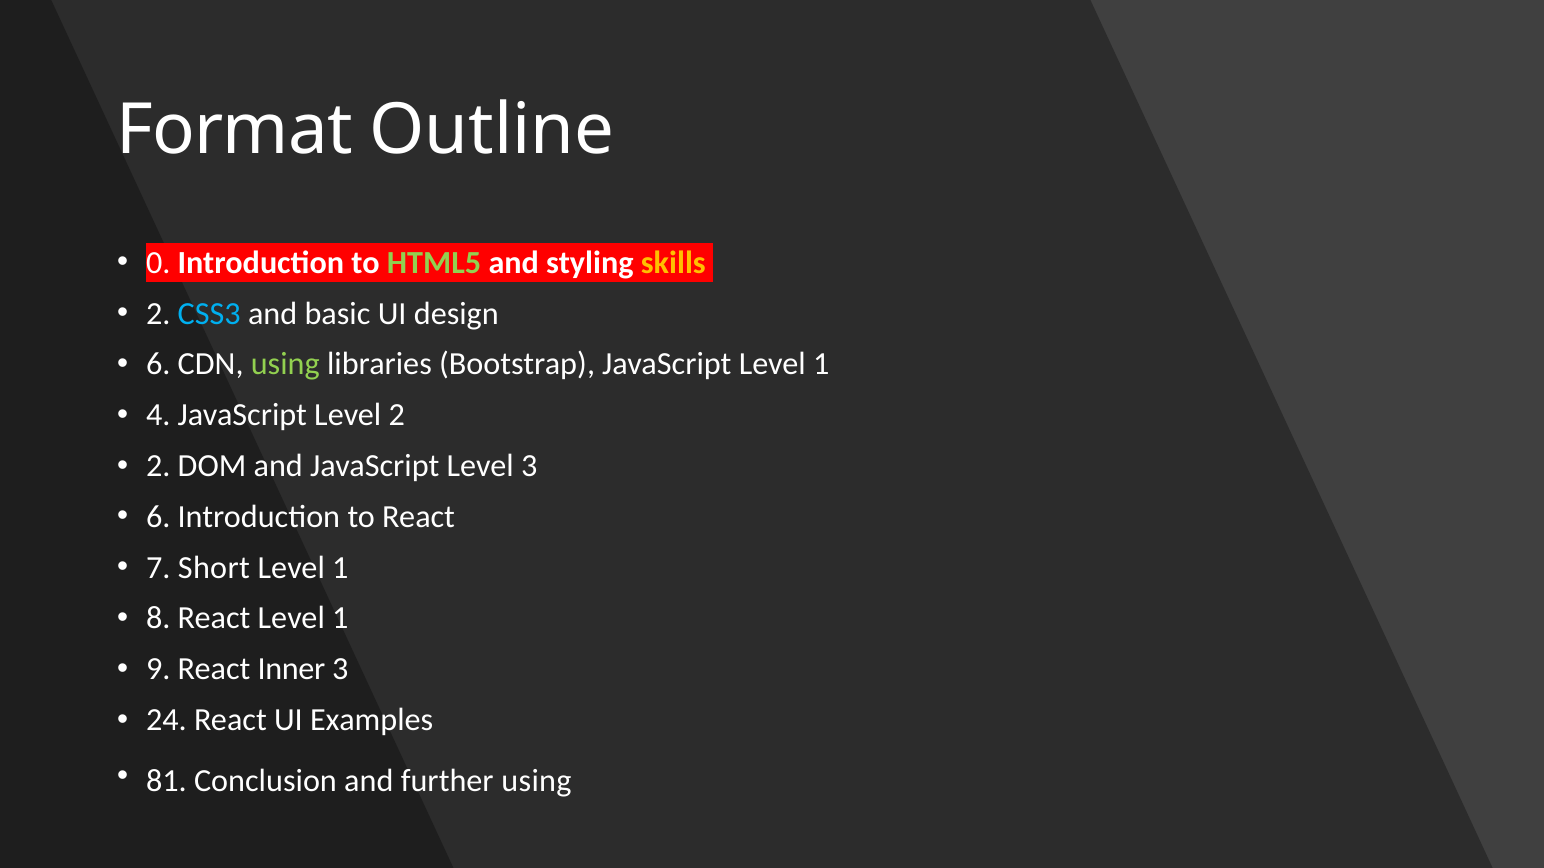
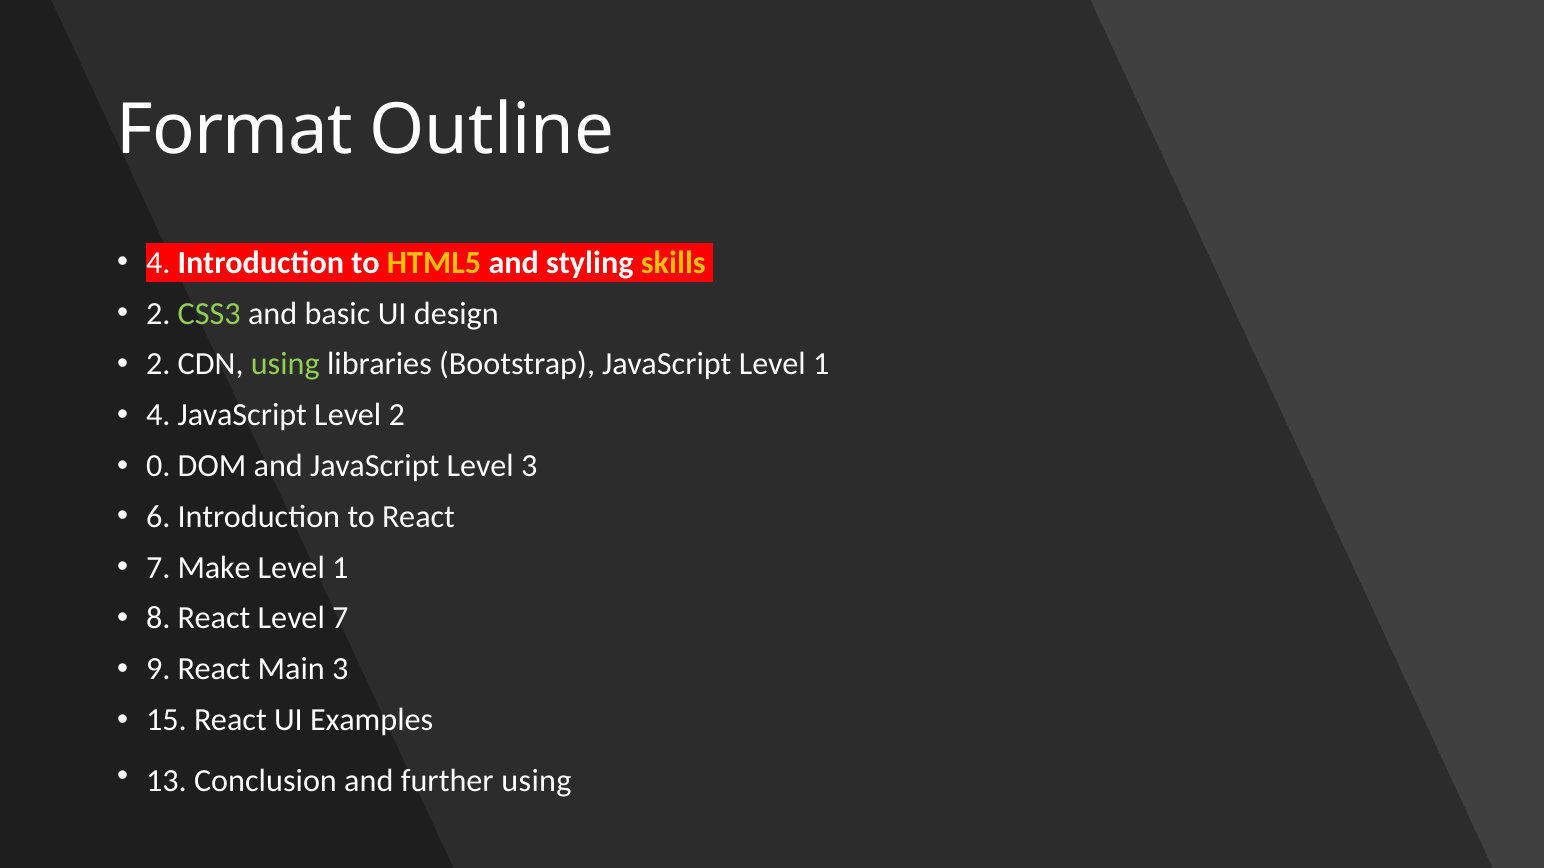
0 at (158, 263): 0 -> 4
HTML5 colour: light green -> yellow
CSS3 colour: light blue -> light green
6 at (158, 364): 6 -> 2
2 at (158, 466): 2 -> 0
Short: Short -> Make
React Level 1: 1 -> 7
Inner: Inner -> Main
24: 24 -> 15
81: 81 -> 13
